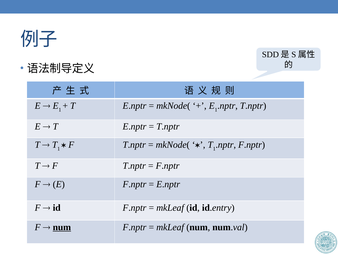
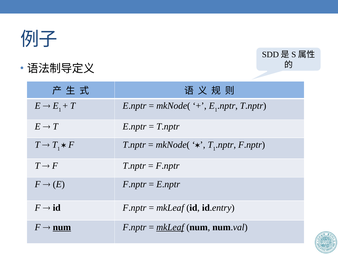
mkLeaf at (170, 227) underline: none -> present
